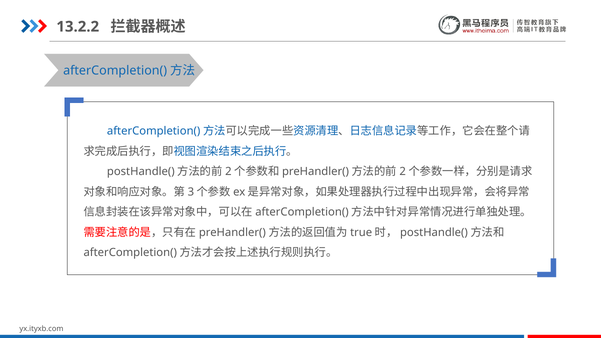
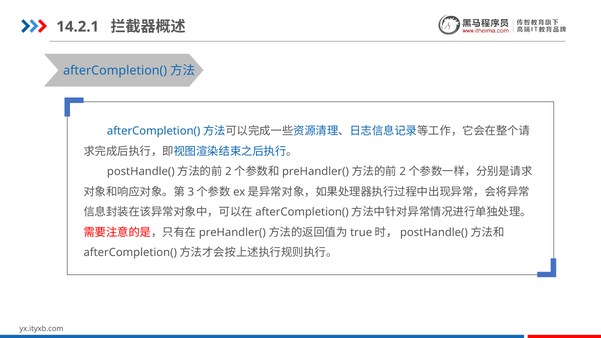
13.2.2: 13.2.2 -> 14.2.1
